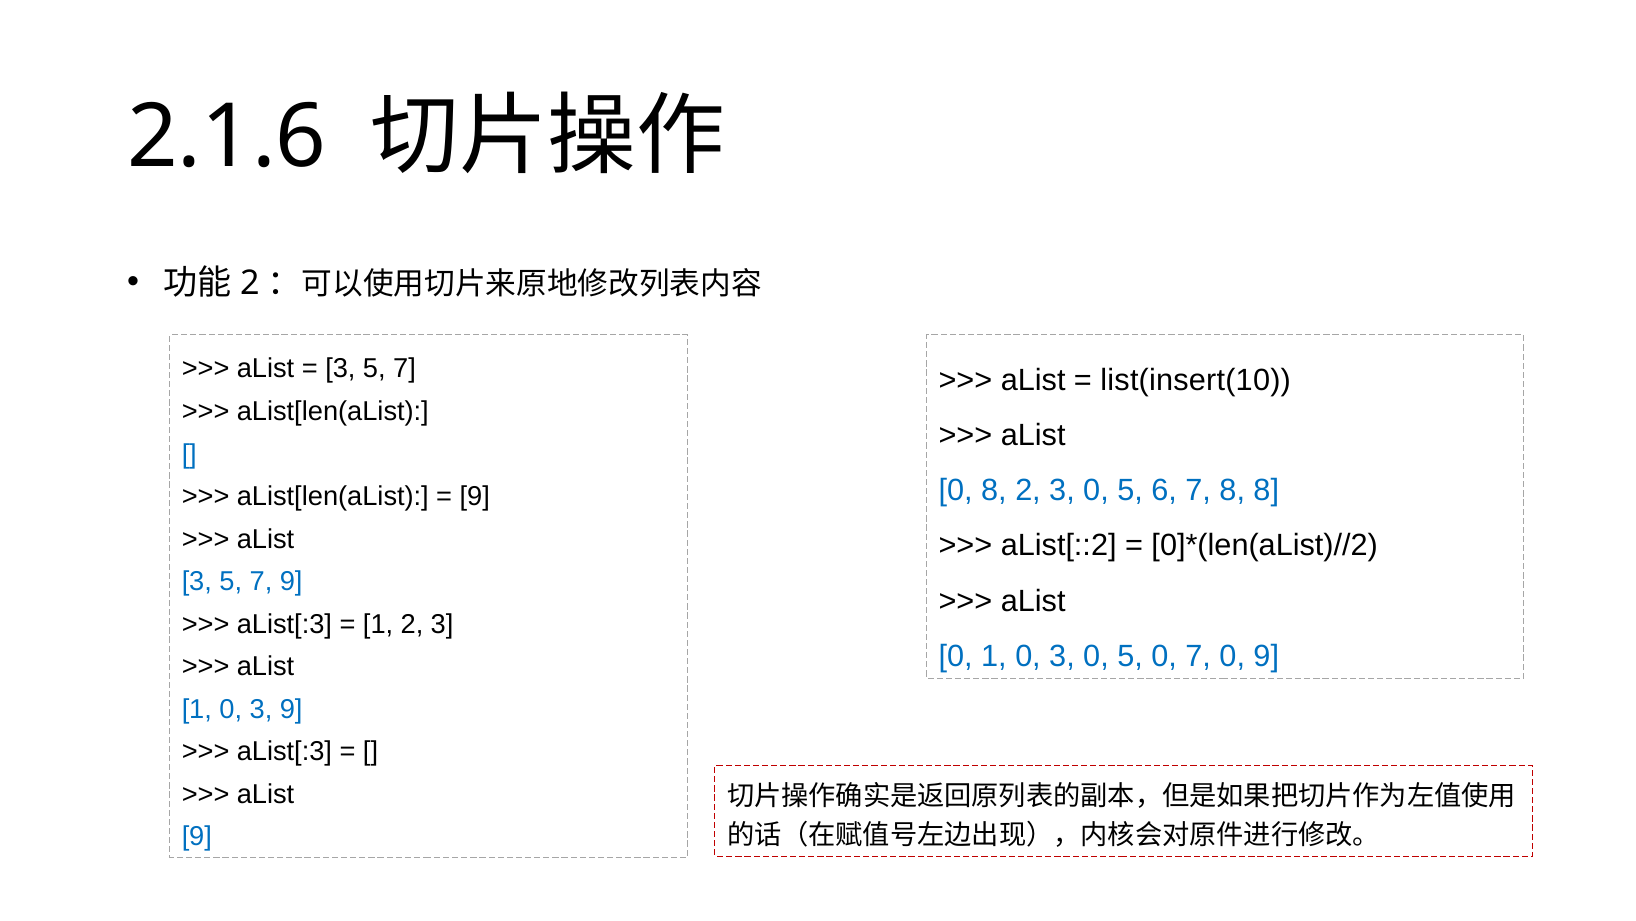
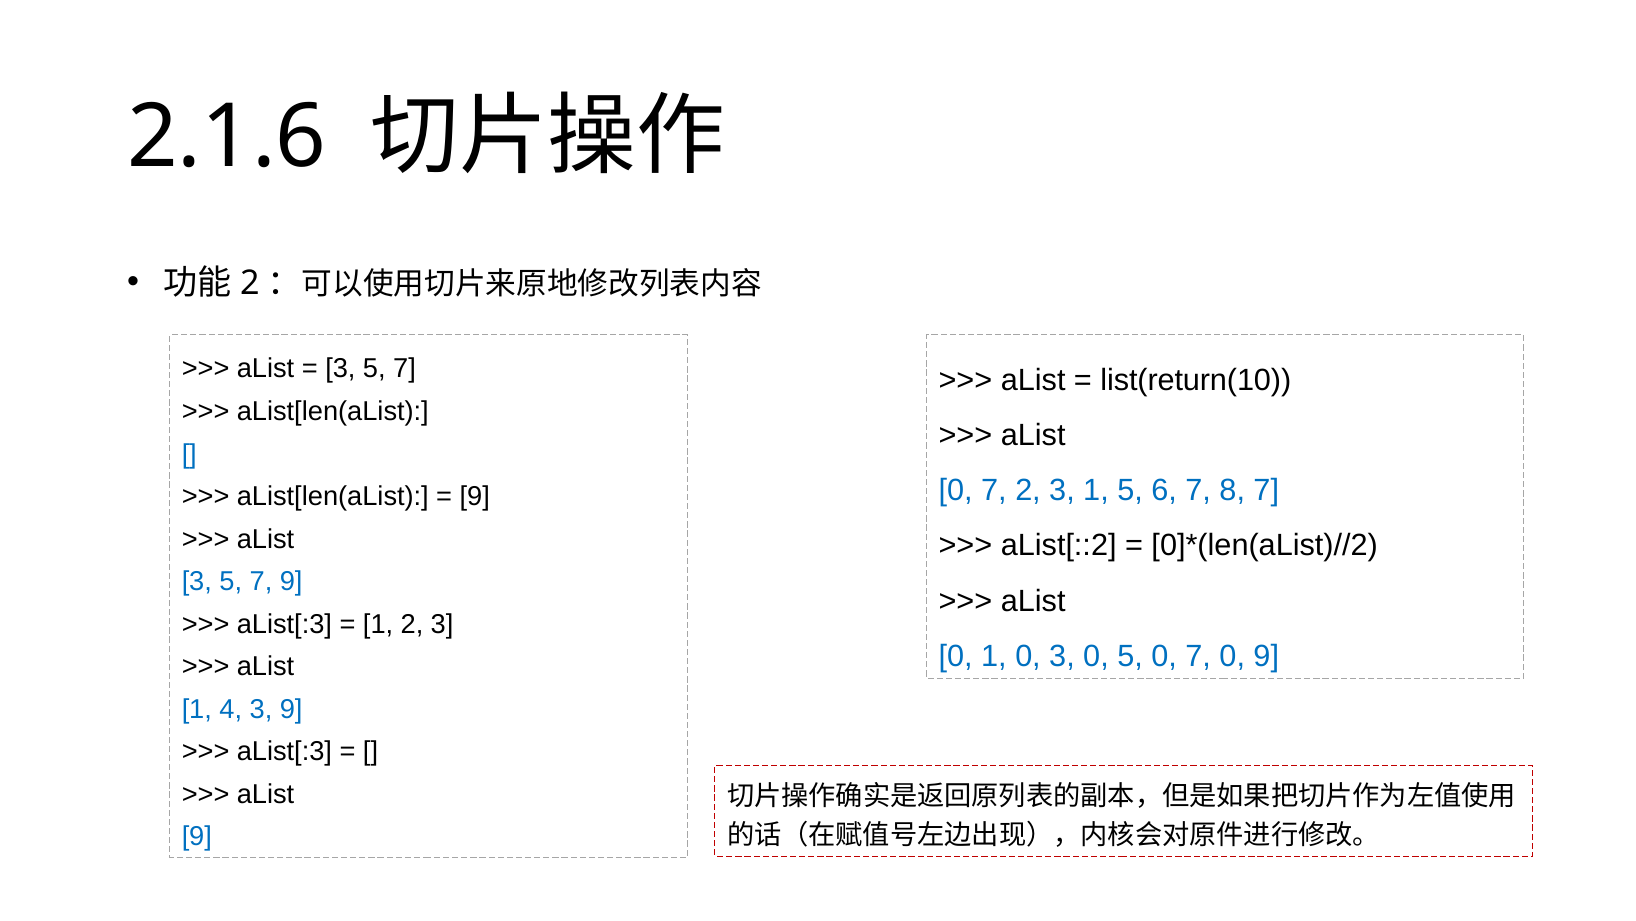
list(insert(10: list(insert(10 -> list(return(10
8 at (994, 490): 8 -> 7
2 3 0: 0 -> 1
8 8: 8 -> 7
0 at (231, 709): 0 -> 4
